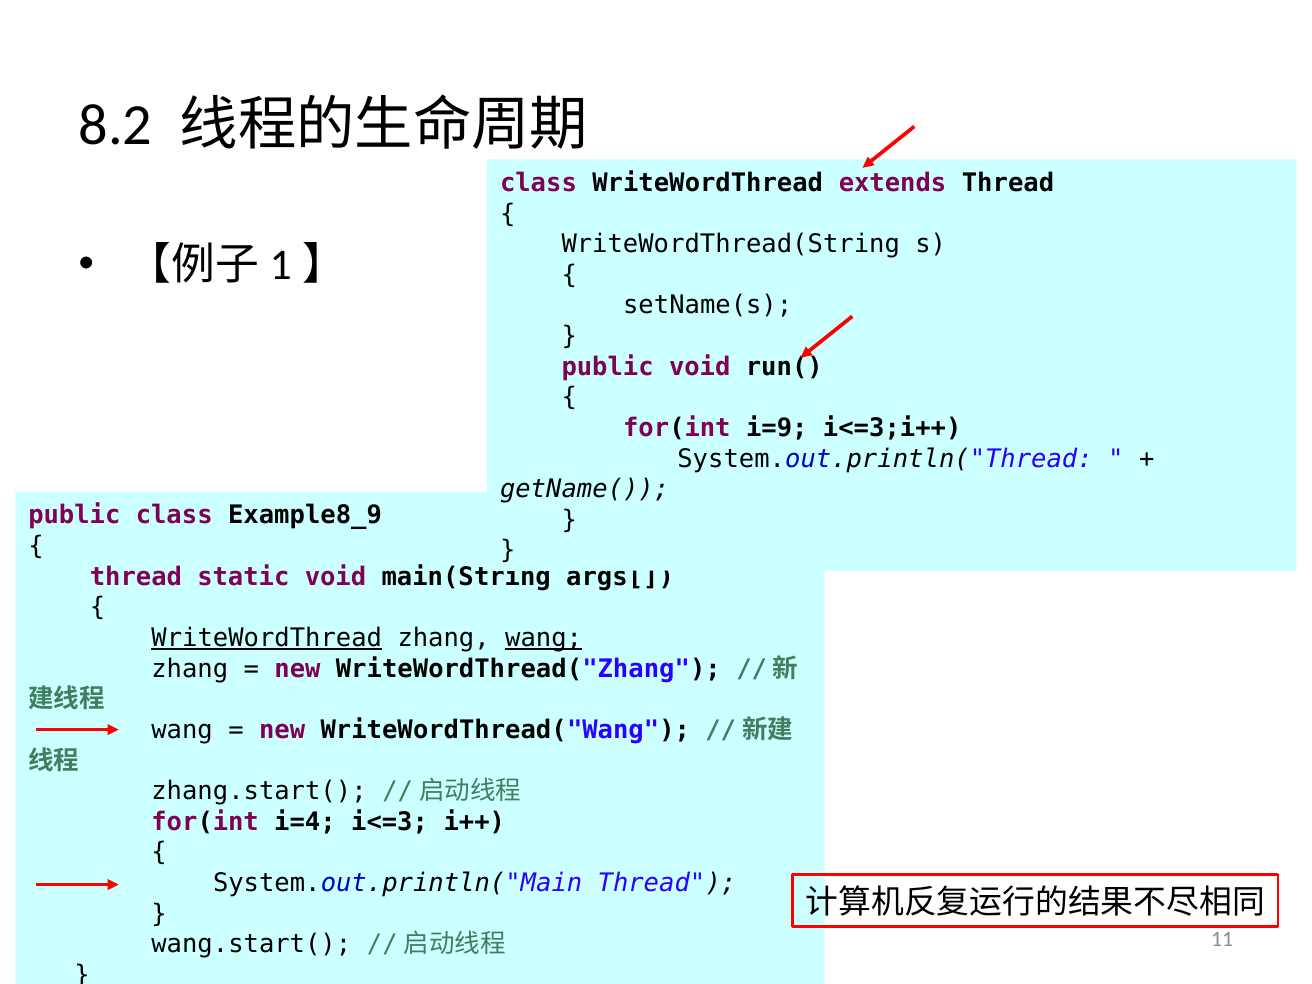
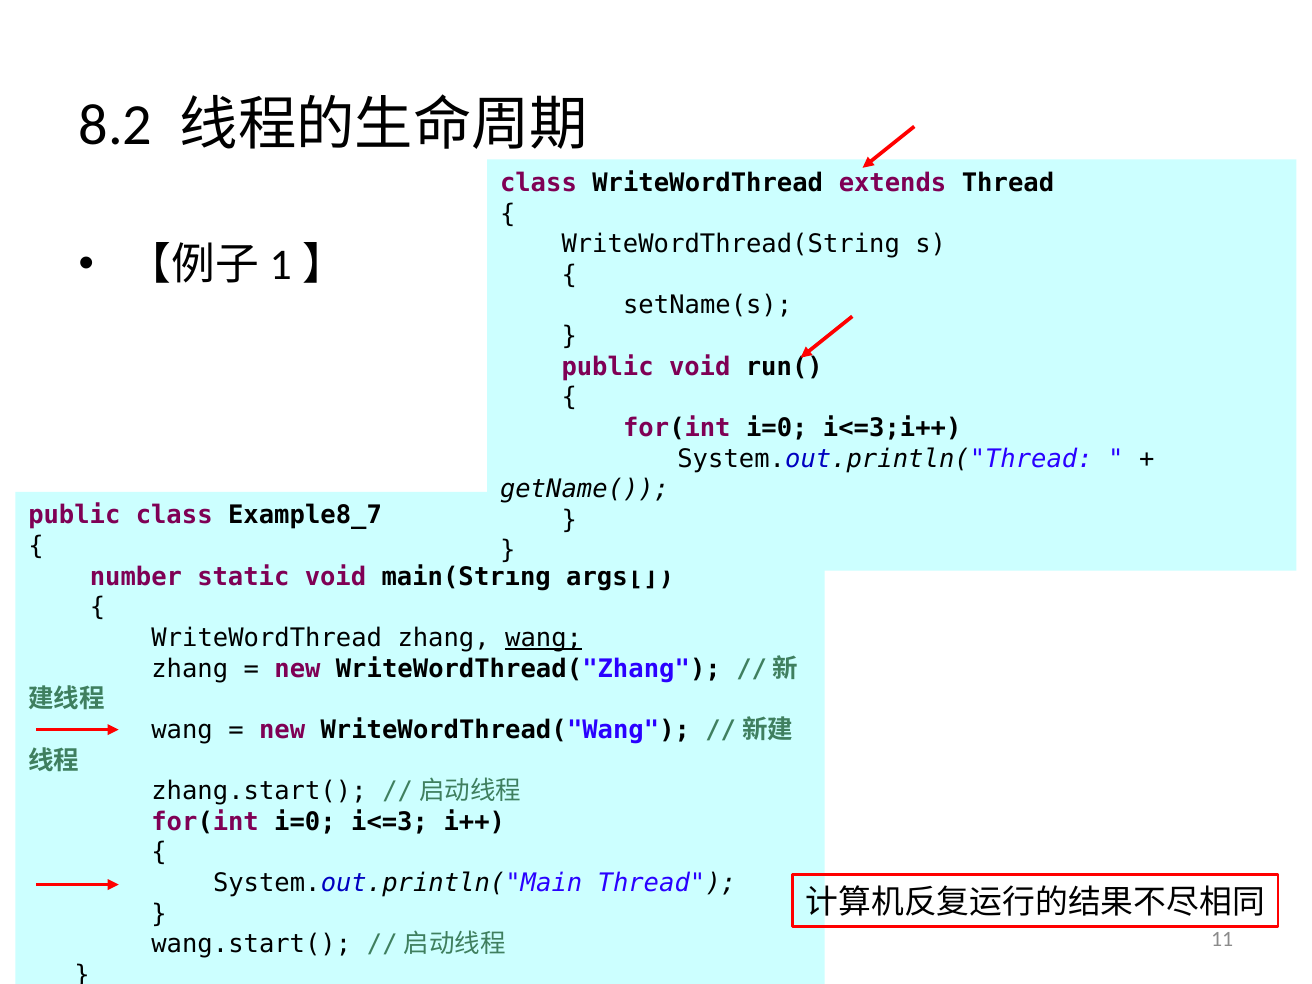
i=9 at (777, 428): i=9 -> i=0
Example8_9: Example8_9 -> Example8_7
thread at (136, 577): thread -> number
WriteWordThread at (267, 638) underline: present -> none
i=4 at (305, 822): i=4 -> i=0
